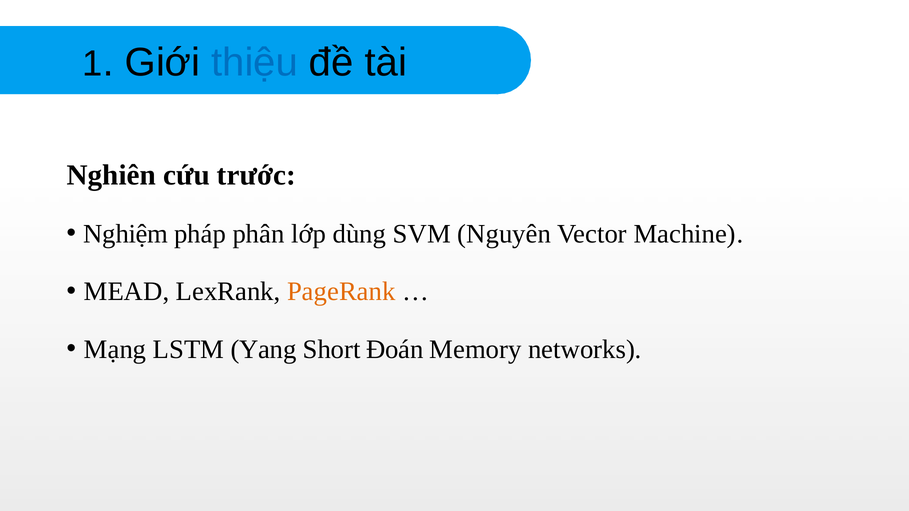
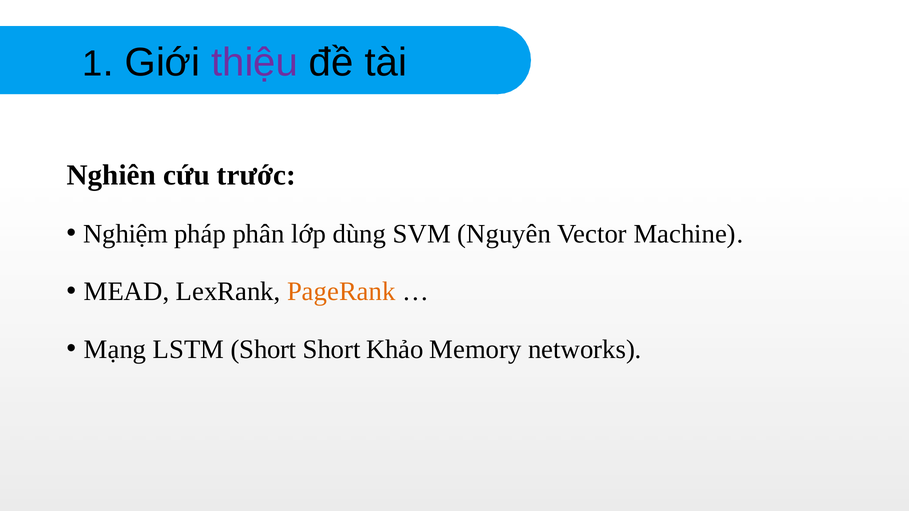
thiệu colour: blue -> purple
LSTM Yang: Yang -> Short
Đoán: Đoán -> Khảo
